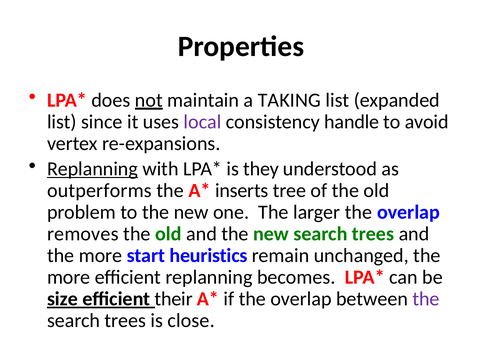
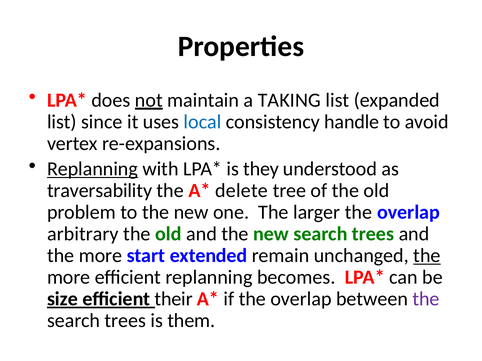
local colour: purple -> blue
outperforms: outperforms -> traversability
inserts: inserts -> delete
removes: removes -> arbitrary
heuristics: heuristics -> extended
the at (427, 256) underline: none -> present
close: close -> them
